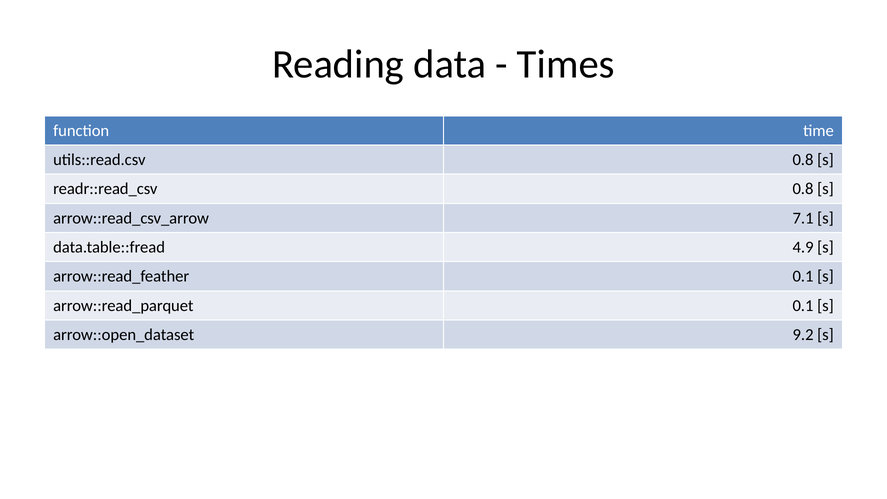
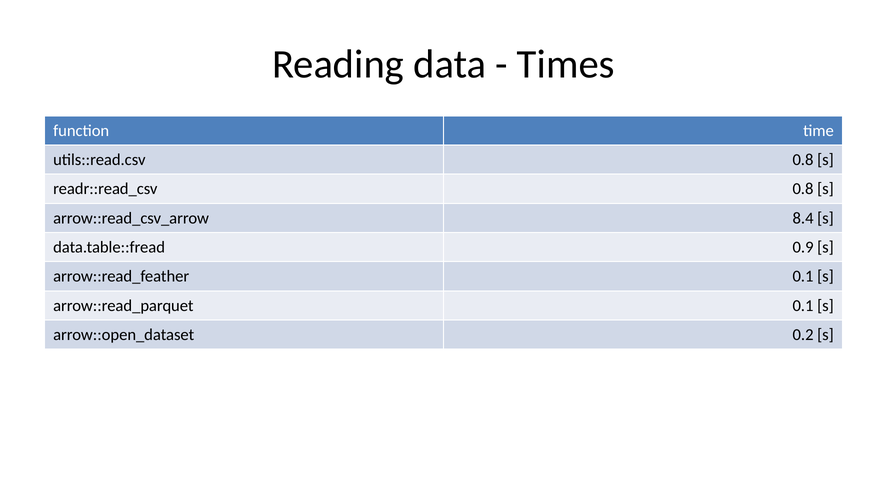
7.1: 7.1 -> 8.4
4.9: 4.9 -> 0.9
9.2: 9.2 -> 0.2
